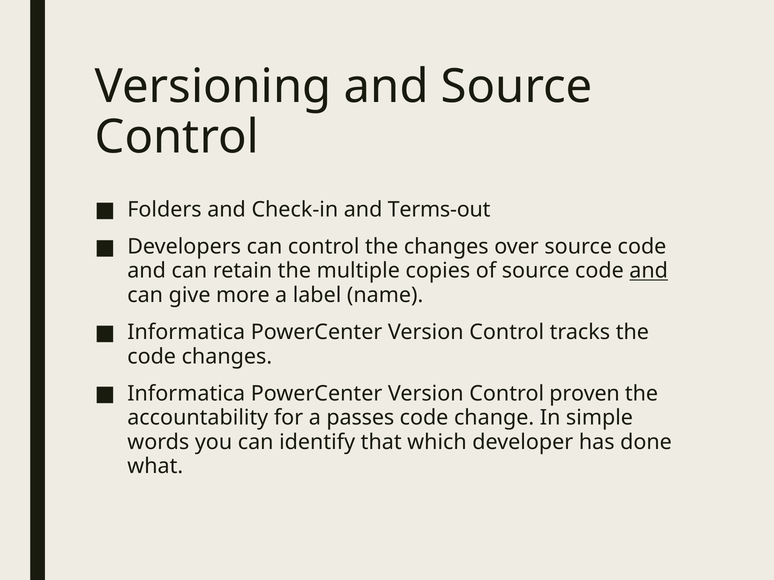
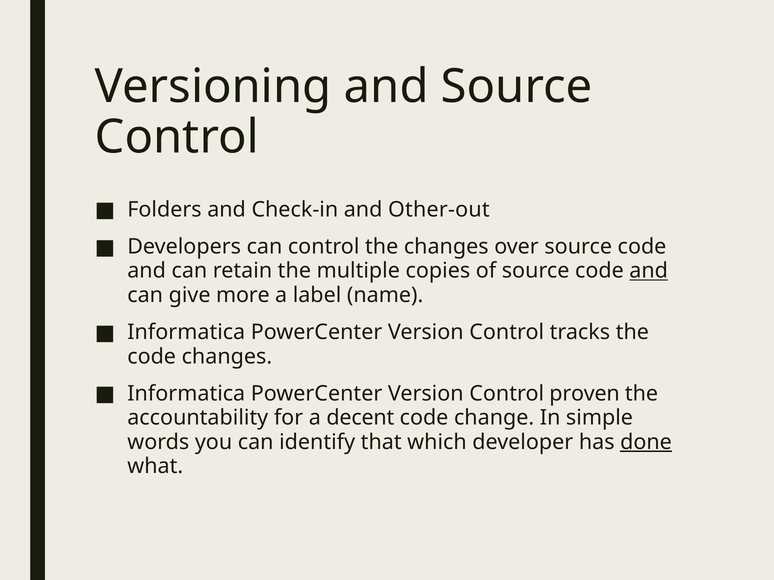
Terms-out: Terms-out -> Other-out
passes: passes -> decent
done underline: none -> present
